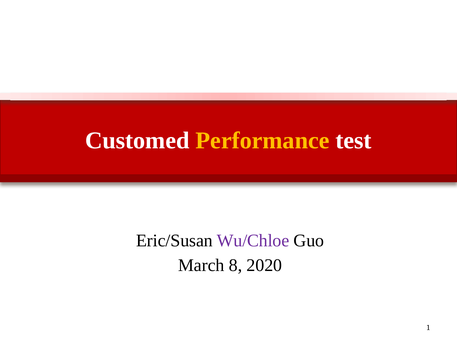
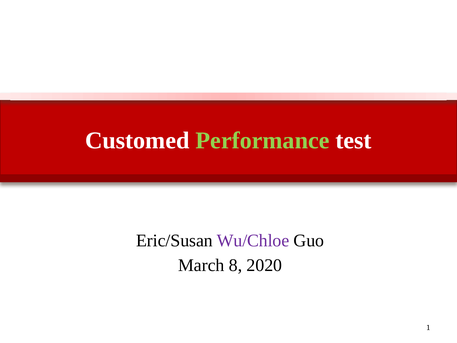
Performance colour: yellow -> light green
